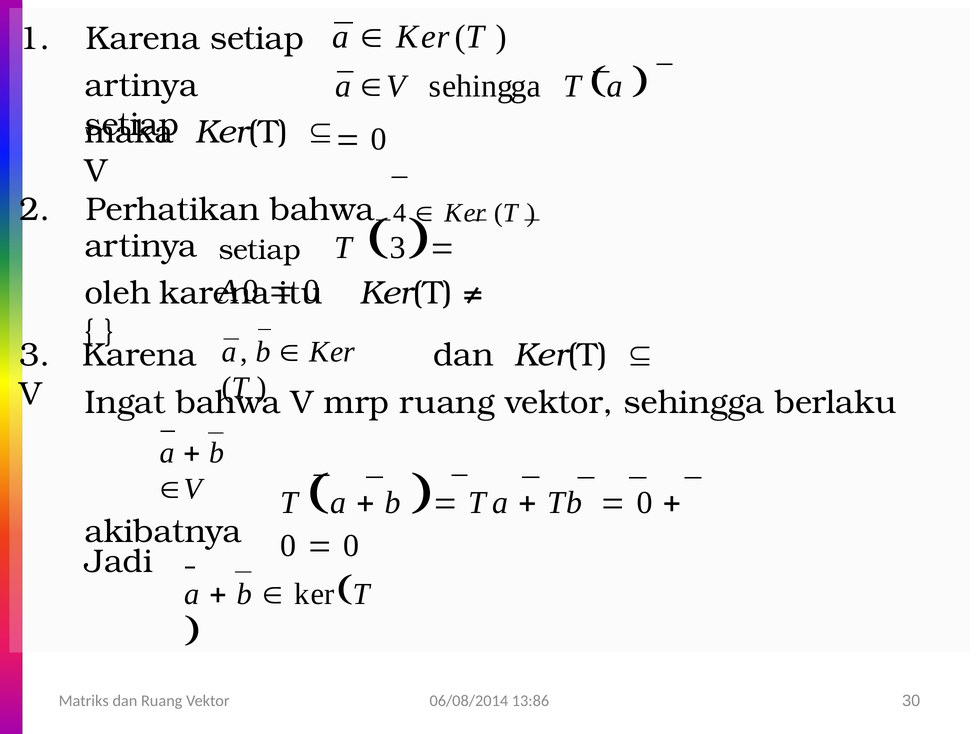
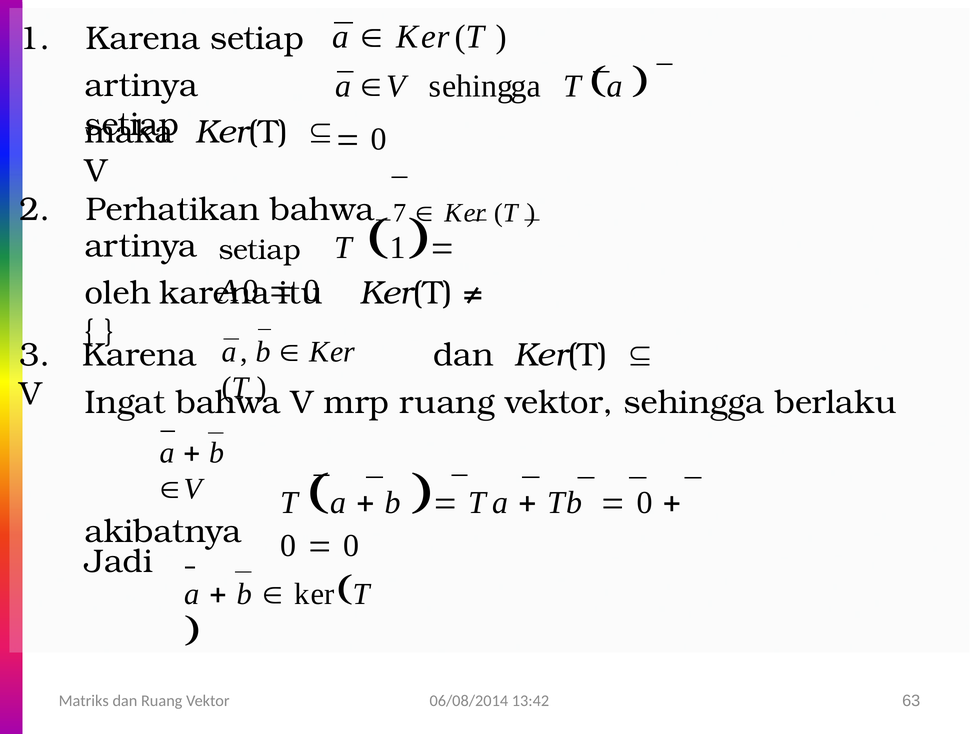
4: 4 -> 7
3 at (398, 248): 3 -> 1
13:86: 13:86 -> 13:42
30: 30 -> 63
